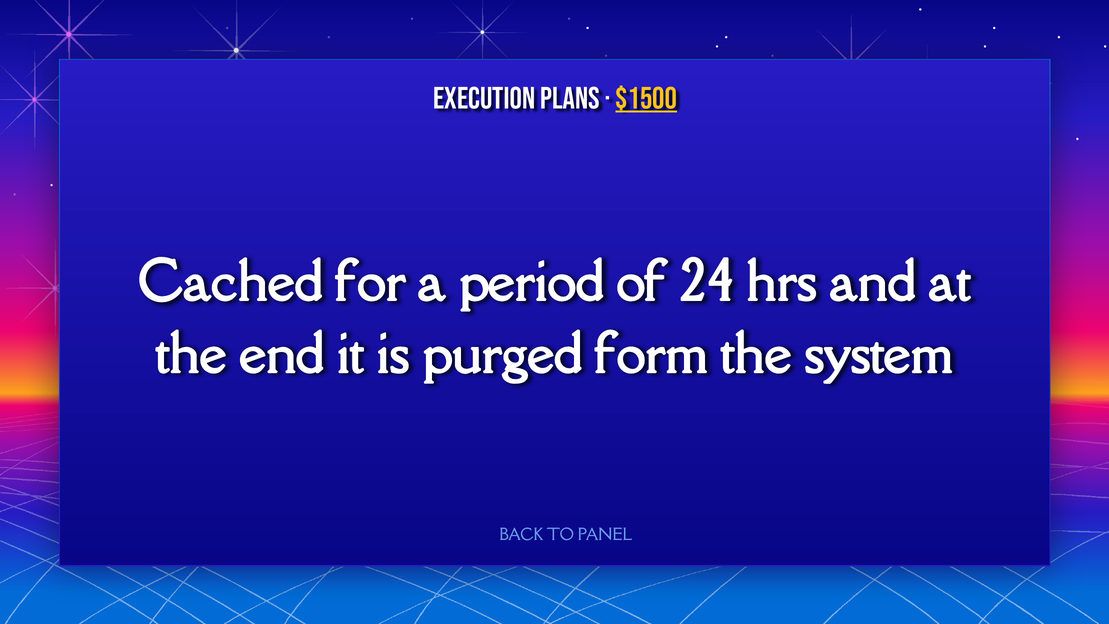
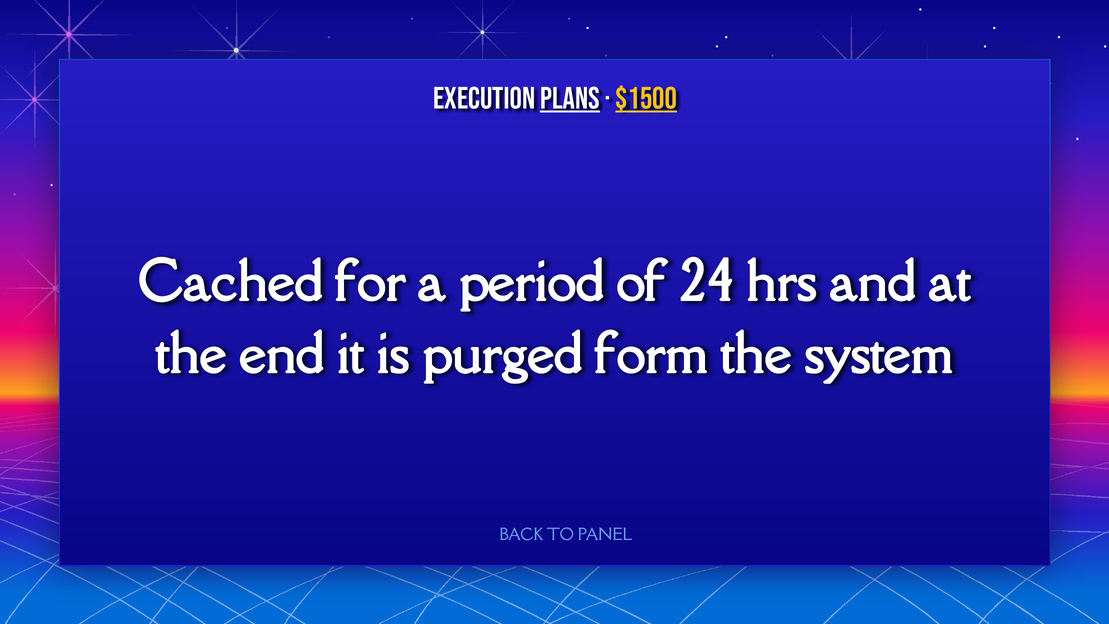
plans underline: none -> present
